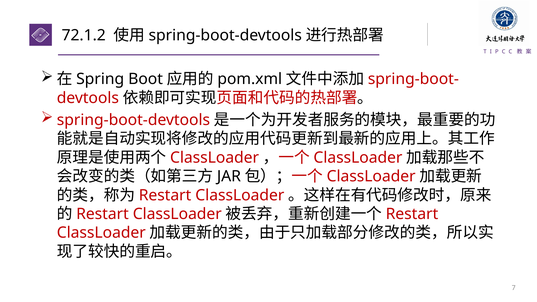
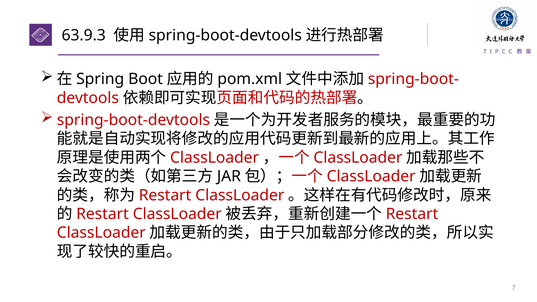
72.1.2: 72.1.2 -> 63.9.3
